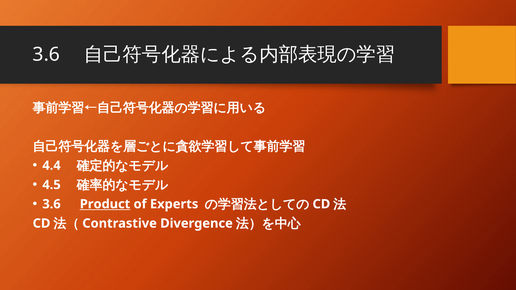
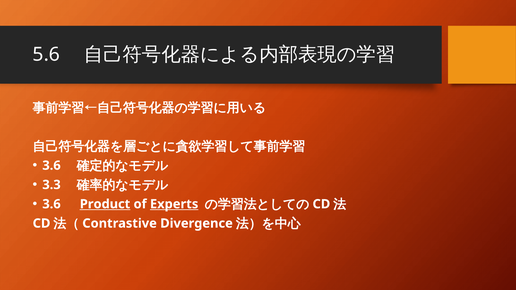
3.6 at (46, 55): 3.6 -> 5.6
4.4 at (52, 166): 4.4 -> 3.6
4.5: 4.5 -> 3.3
Experts underline: none -> present
